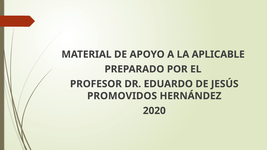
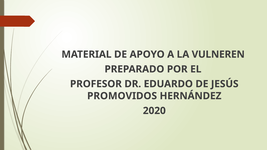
APLICABLE: APLICABLE -> VULNEREN
